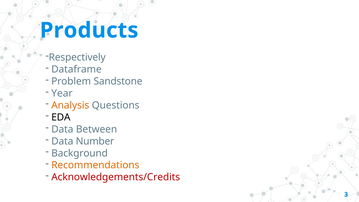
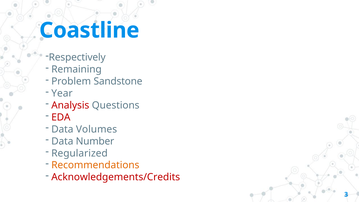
Products: Products -> Coastline
Dataframe: Dataframe -> Remaining
Analysis colour: orange -> red
EDA colour: black -> red
Between: Between -> Volumes
Background: Background -> Regularized
